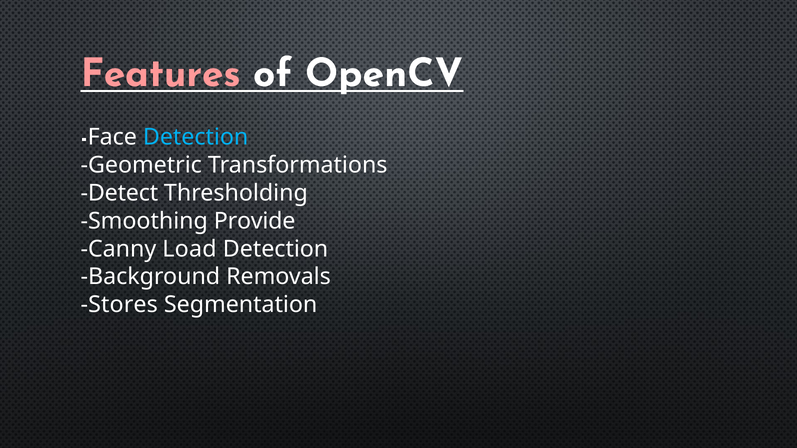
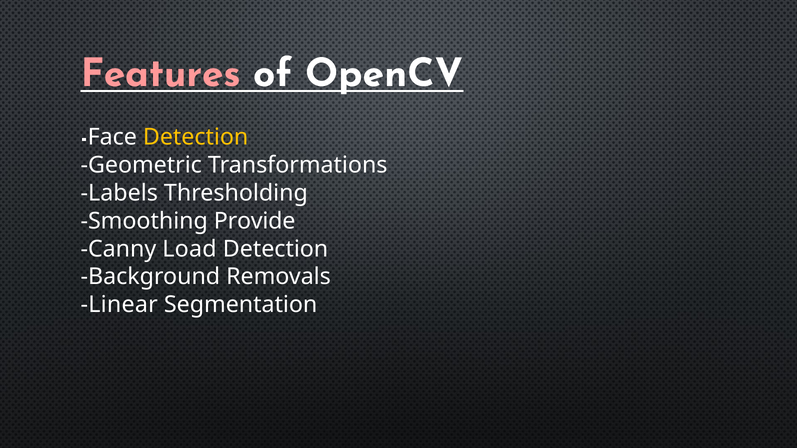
Detection at (196, 137) colour: light blue -> yellow
Detect: Detect -> Labels
Stores: Stores -> Linear
